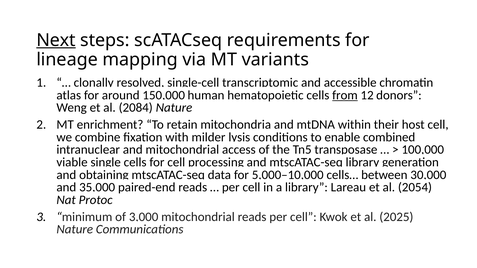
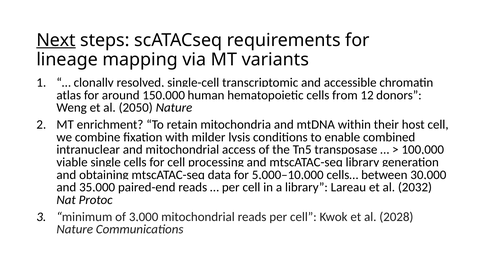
from underline: present -> none
2084: 2084 -> 2050
2054: 2054 -> 2032
2025: 2025 -> 2028
